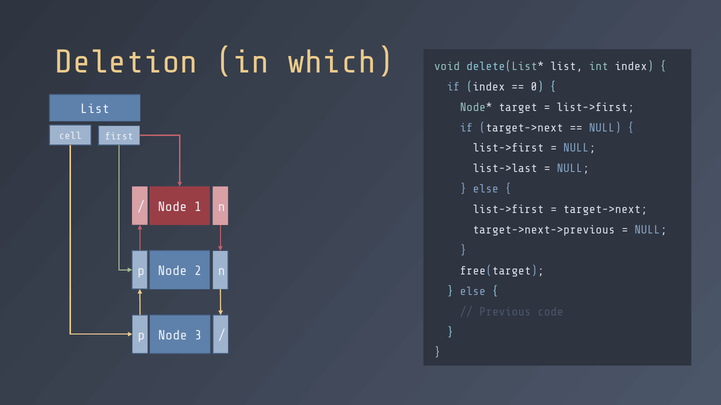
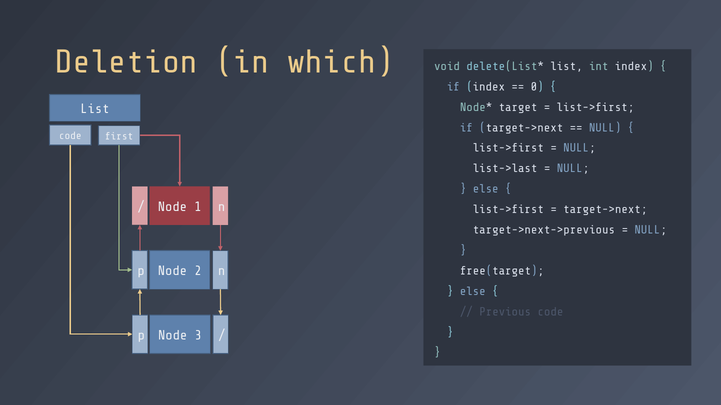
cell at (70, 136): cell -> code
